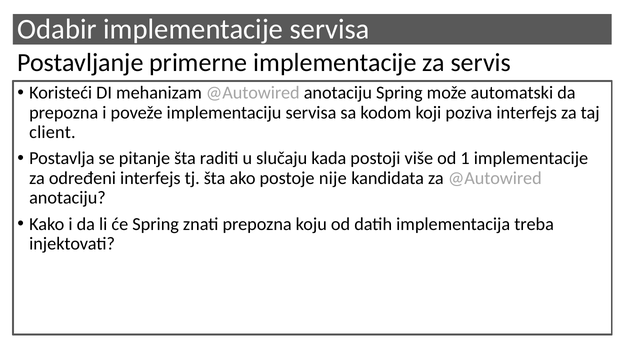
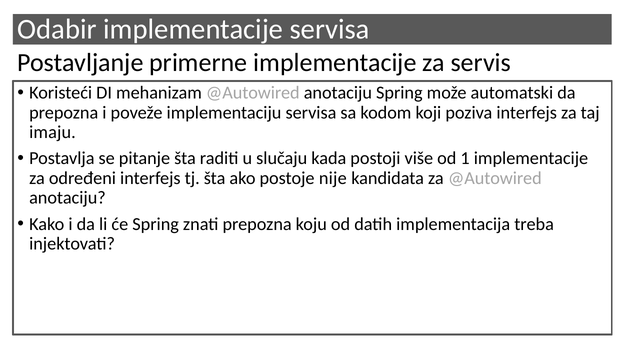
client: client -> imaju
